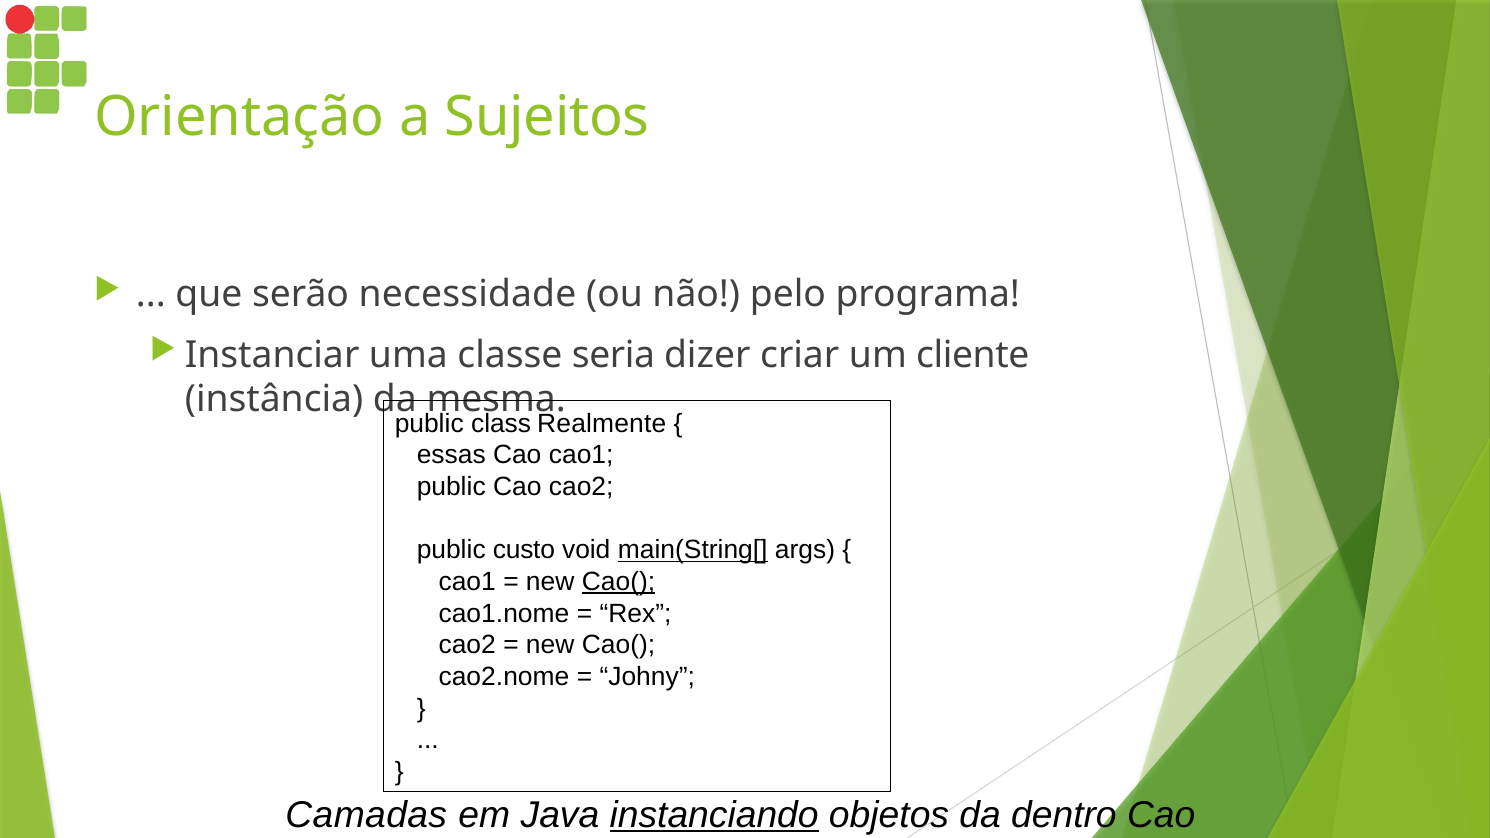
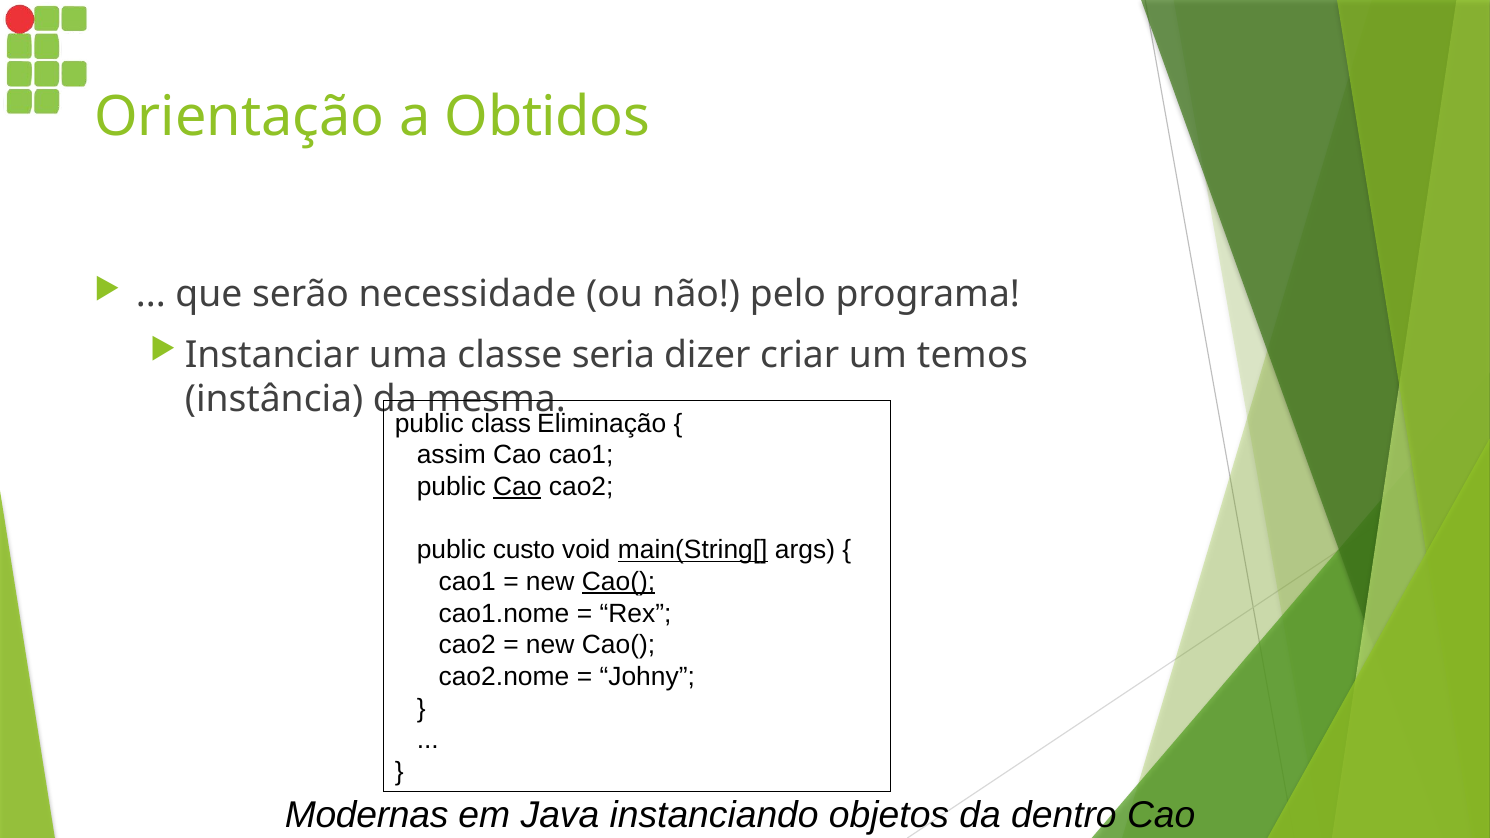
Sujeitos: Sujeitos -> Obtidos
cliente: cliente -> temos
Realmente: Realmente -> Eliminação
essas: essas -> assim
Cao at (517, 487) underline: none -> present
Camadas: Camadas -> Modernas
instanciando underline: present -> none
